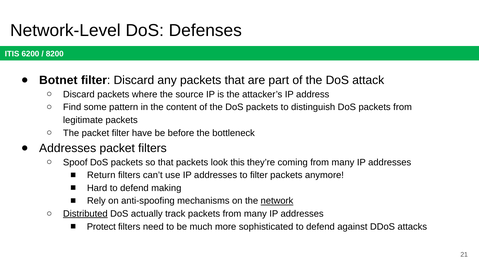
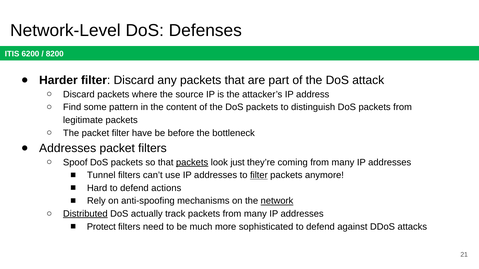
Botnet: Botnet -> Harder
packets at (192, 163) underline: none -> present
this: this -> just
Return: Return -> Tunnel
filter at (259, 175) underline: none -> present
making: making -> actions
